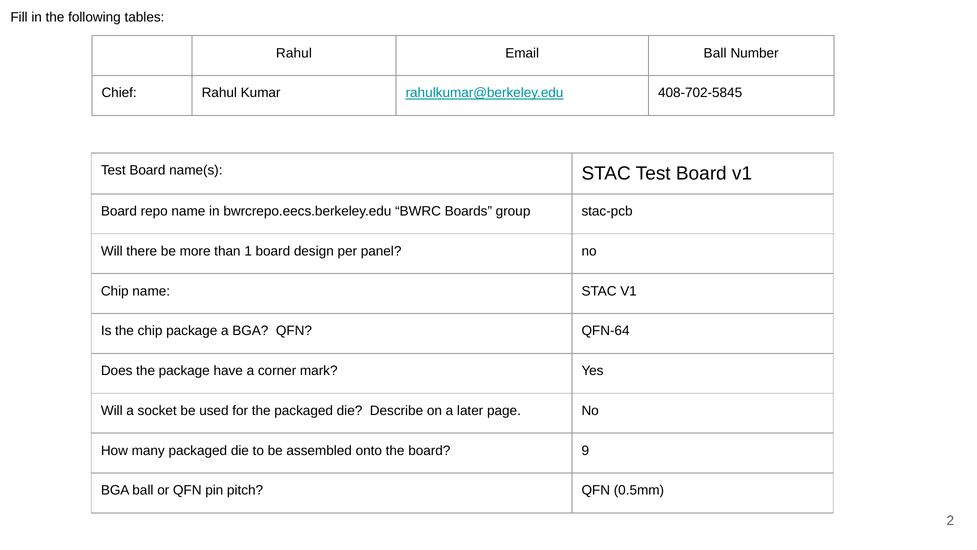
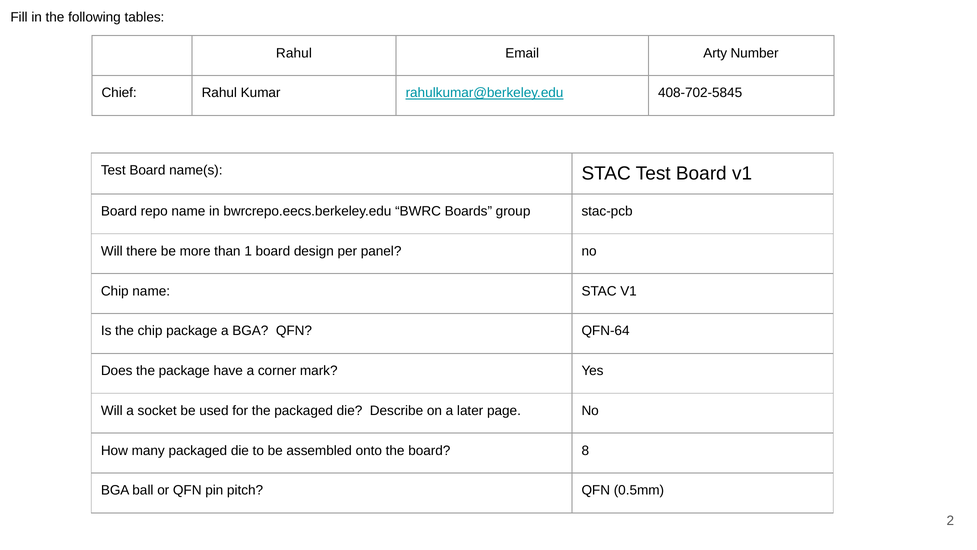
Email Ball: Ball -> Arty
9: 9 -> 8
